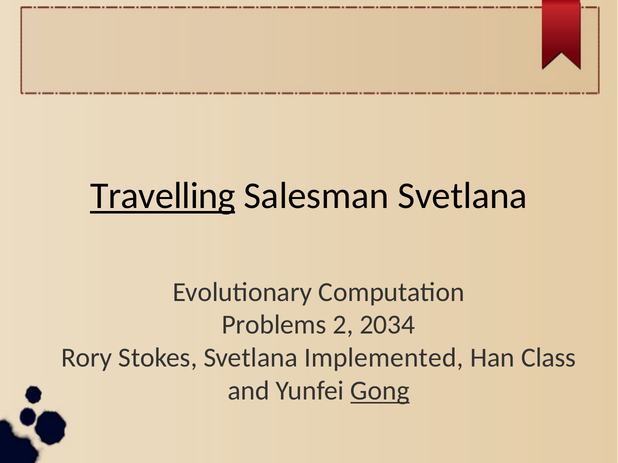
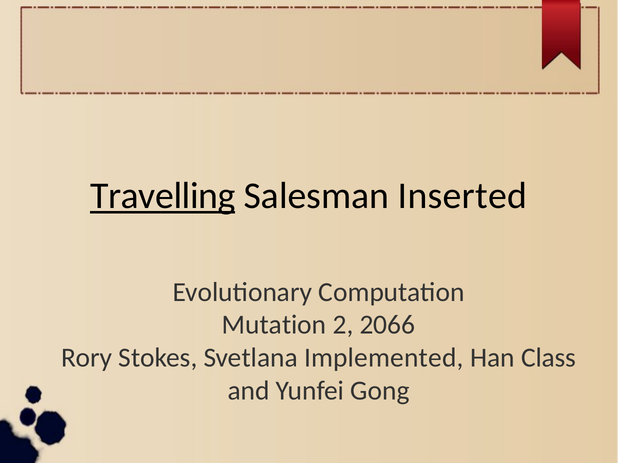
Salesman Svetlana: Svetlana -> Inserted
Problems: Problems -> Mutation
2034: 2034 -> 2066
Gong underline: present -> none
